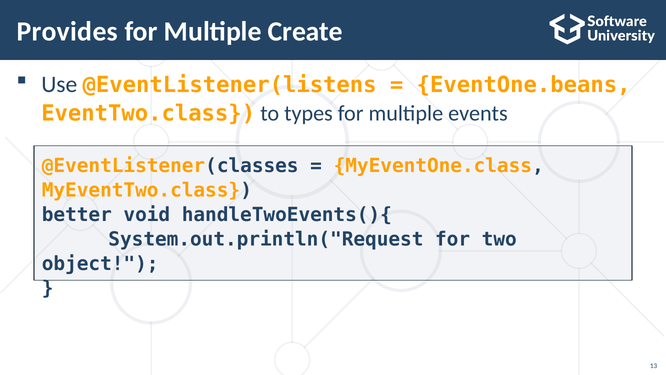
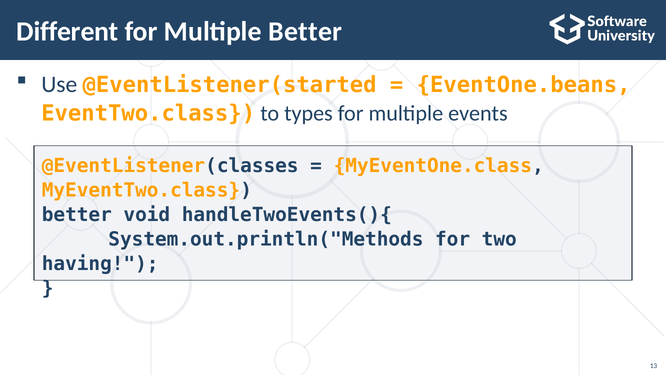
Provides: Provides -> Different
Multiple Create: Create -> Better
@EventListener(listens: @EventListener(listens -> @EventListener(started
System.out.println("Request: System.out.println("Request -> System.out.println("Methods
object: object -> having
